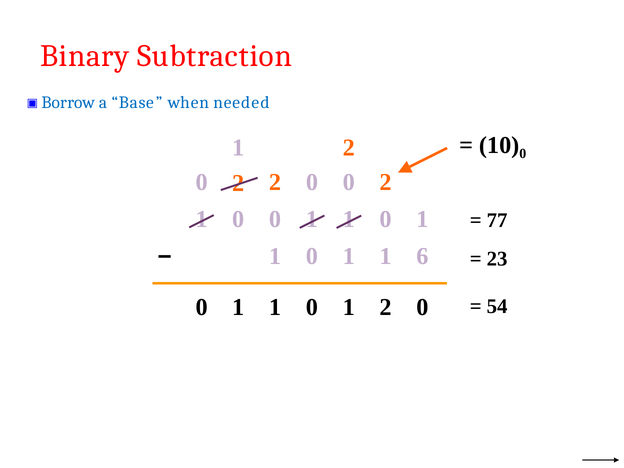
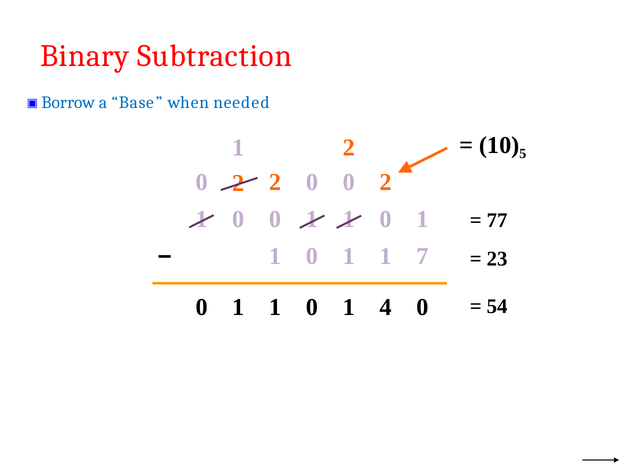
0 at (523, 154): 0 -> 5
6: 6 -> 7
0 1 2: 2 -> 4
